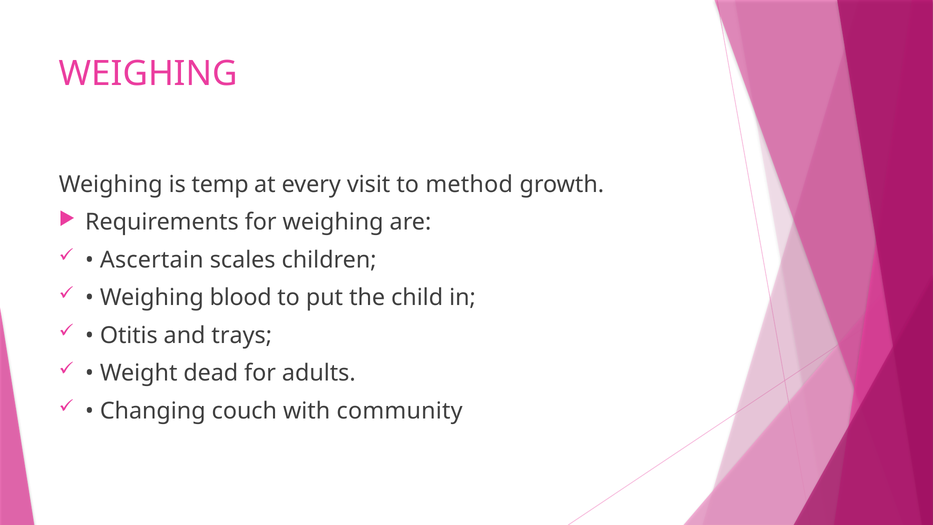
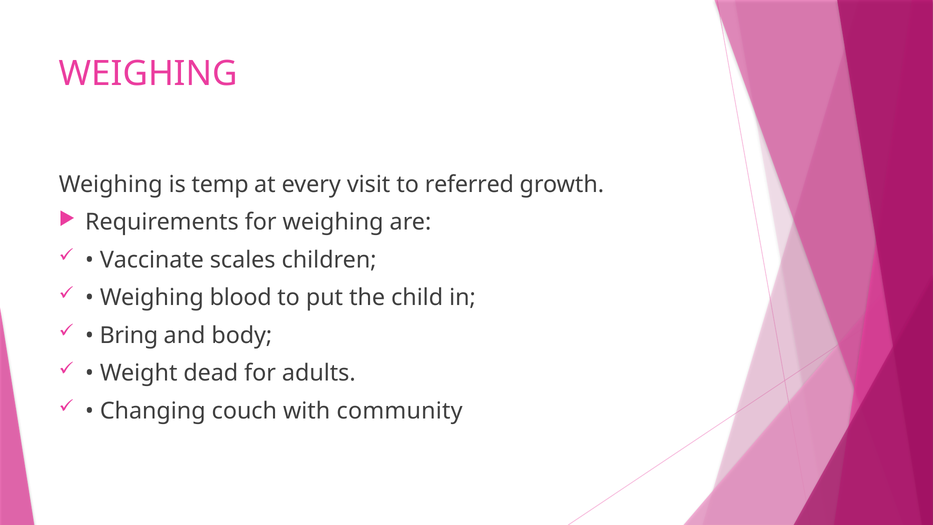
method: method -> referred
Ascertain: Ascertain -> Vaccinate
Otitis: Otitis -> Bring
trays: trays -> body
